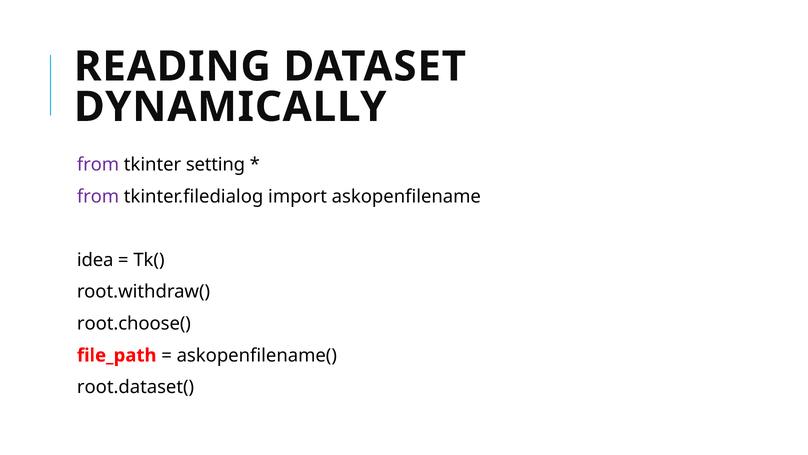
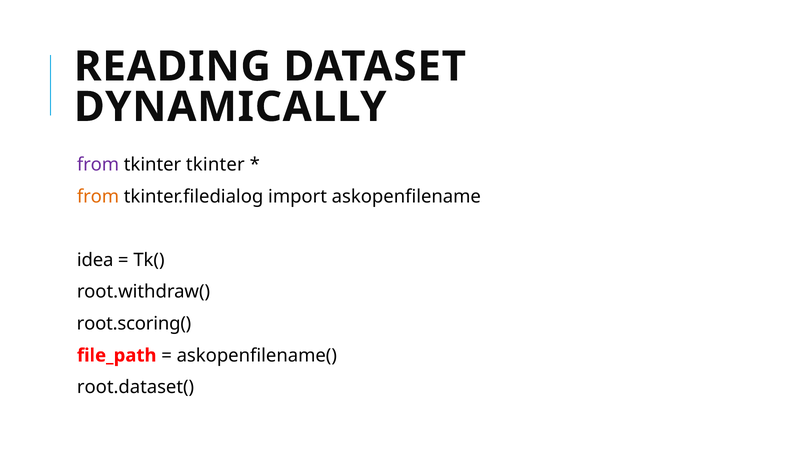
tkinter setting: setting -> tkinter
from at (98, 196) colour: purple -> orange
root.choose(: root.choose( -> root.scoring(
